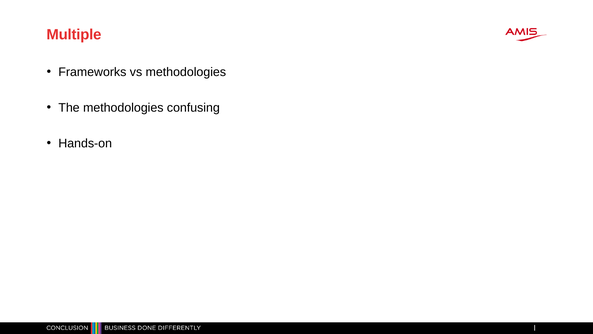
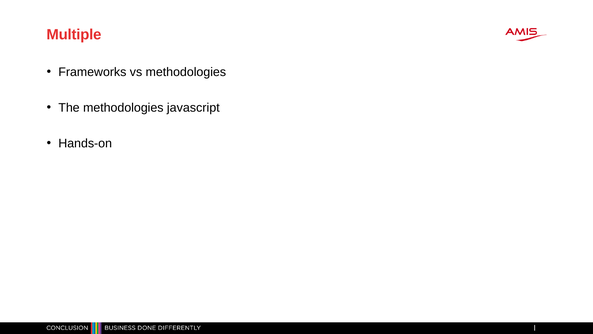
confusing: confusing -> javascript
